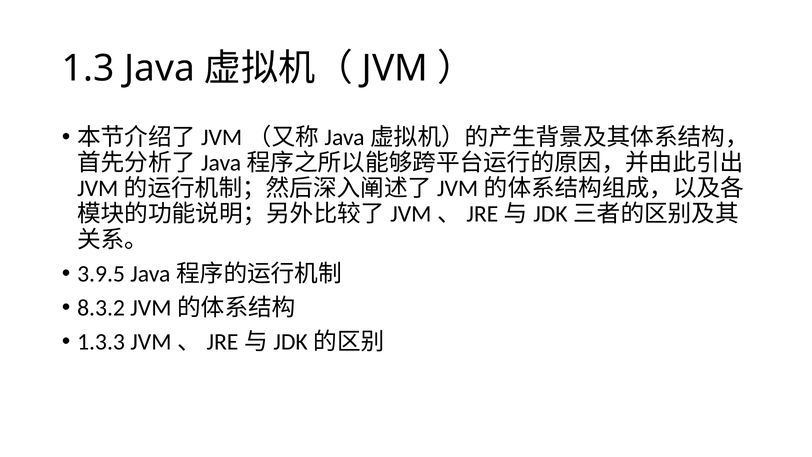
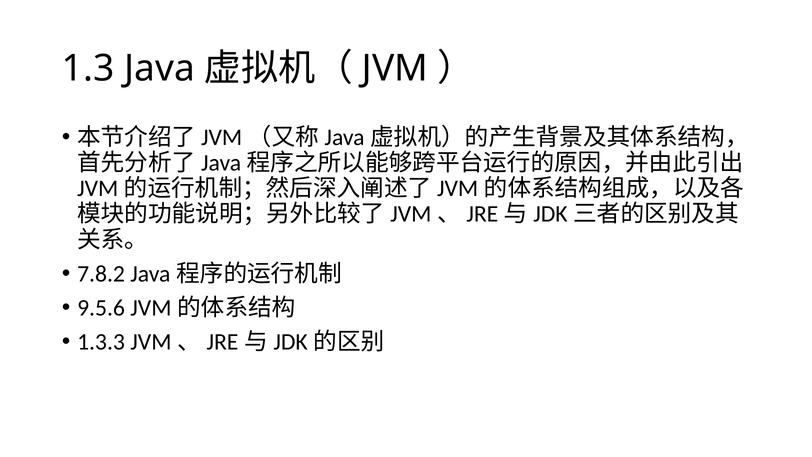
3.9.5: 3.9.5 -> 7.8.2
8.3.2: 8.3.2 -> 9.5.6
